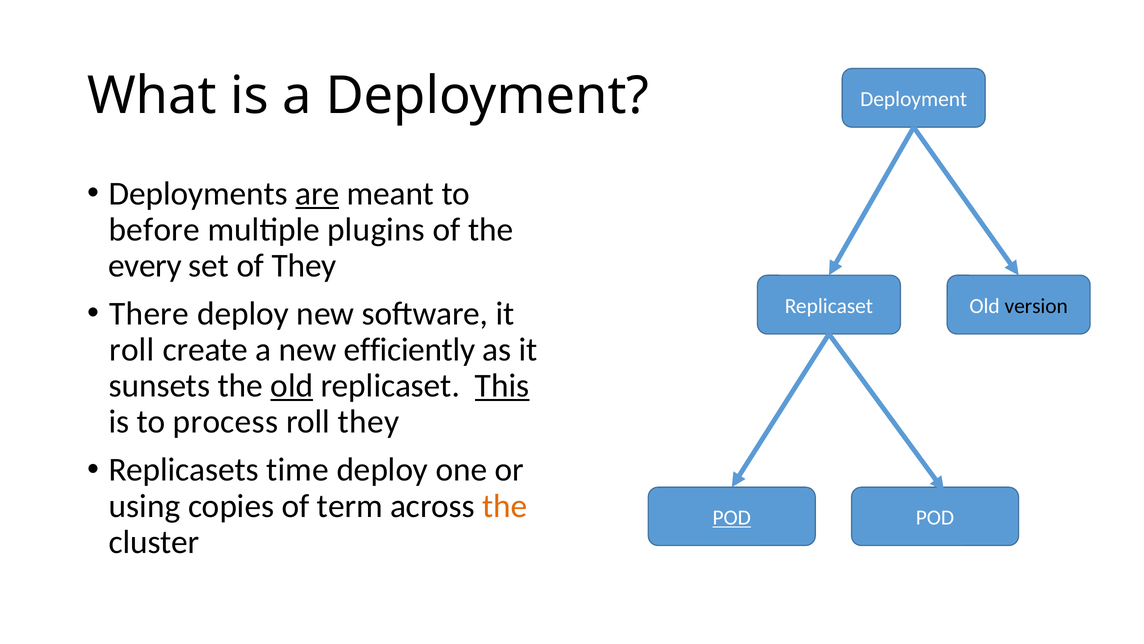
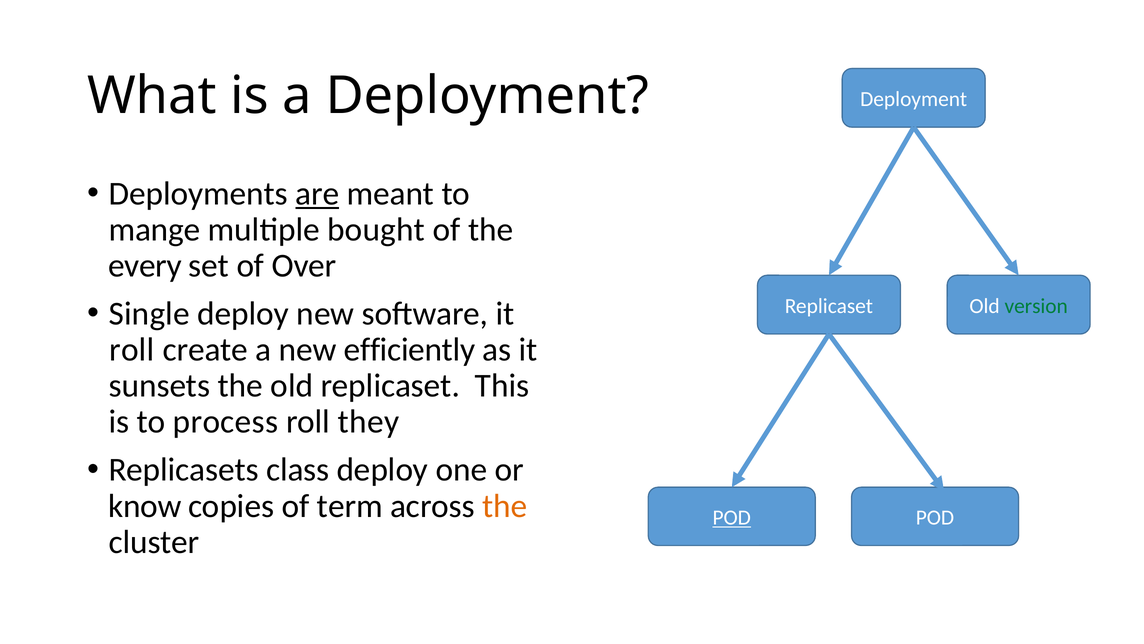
before: before -> mange
plugins: plugins -> bought
of They: They -> Over
There: There -> Single
version colour: black -> green
old at (292, 386) underline: present -> none
This underline: present -> none
time: time -> class
using: using -> know
